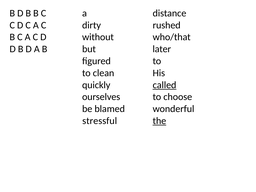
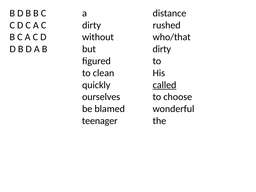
later at (162, 49): later -> dirty
stressful: stressful -> teenager
the underline: present -> none
